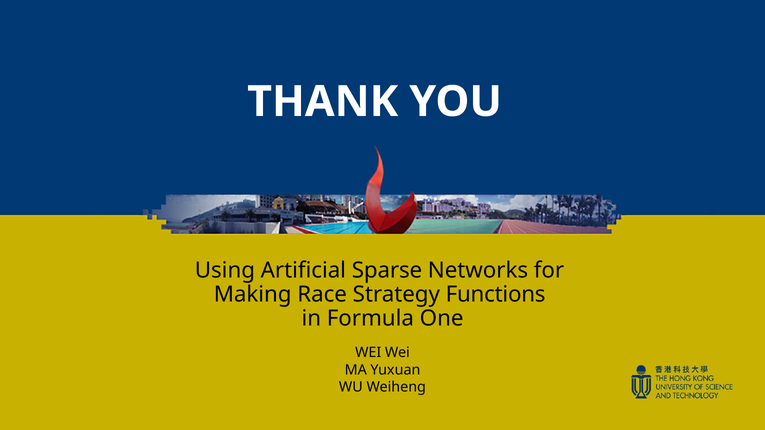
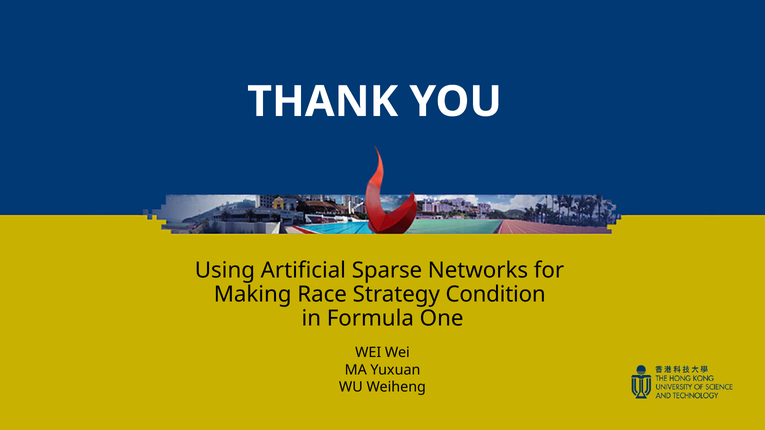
Functions: Functions -> Condition
